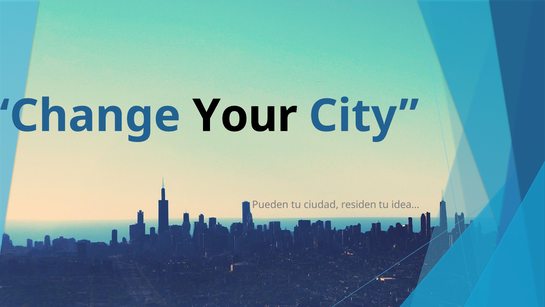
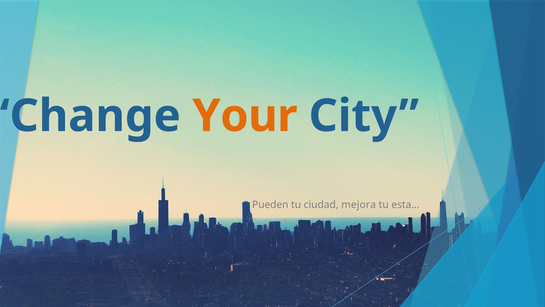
Your colour: black -> orange
residen: residen -> mejora
idea…: idea… -> esta…
